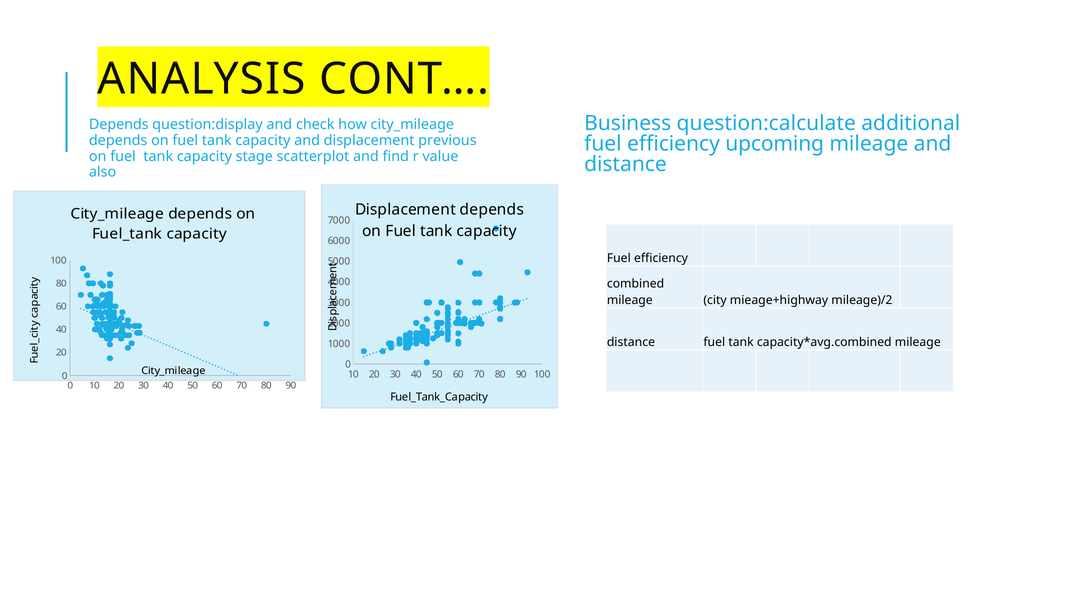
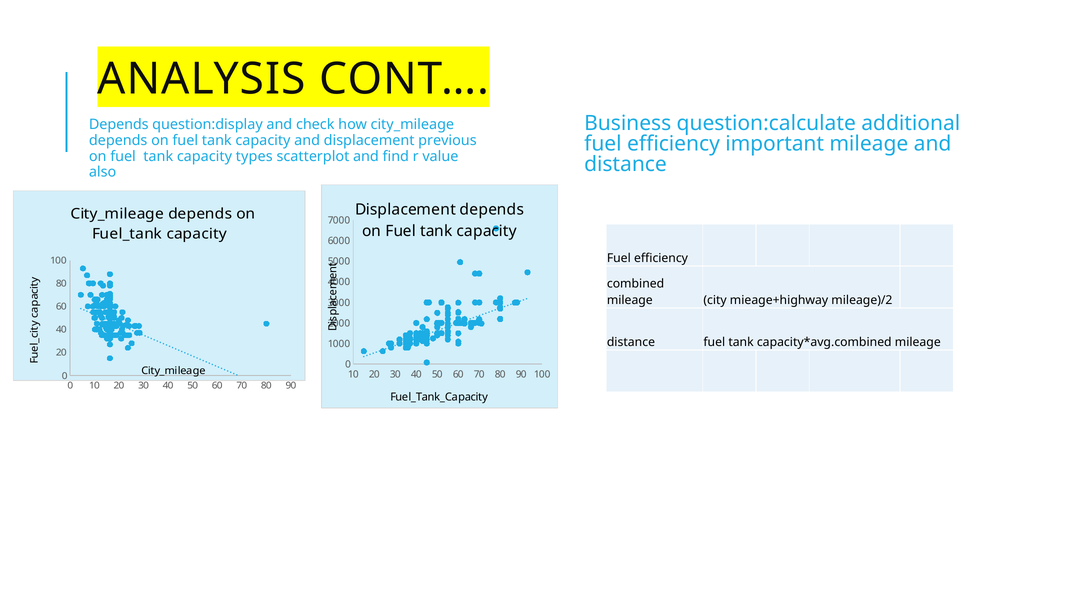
upcoming: upcoming -> important
stage: stage -> types
